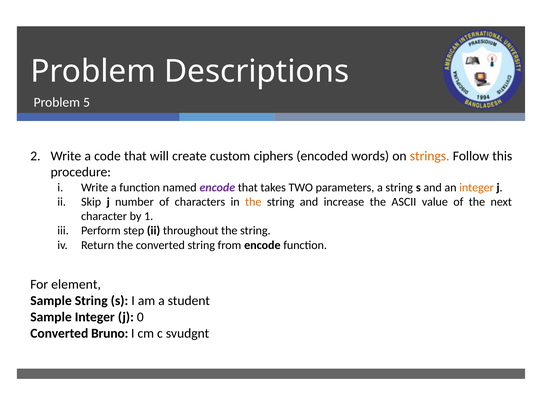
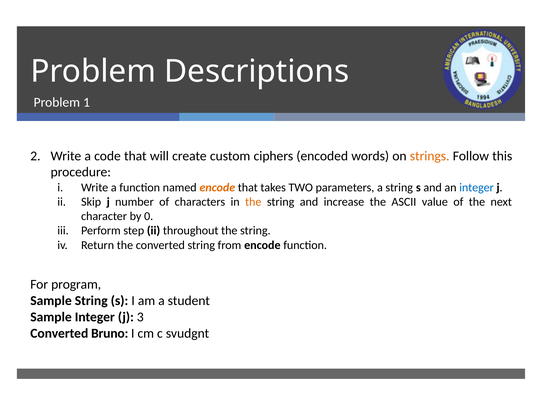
5: 5 -> 1
encode at (217, 188) colour: purple -> orange
integer at (477, 188) colour: orange -> blue
1: 1 -> 0
element: element -> program
0: 0 -> 3
